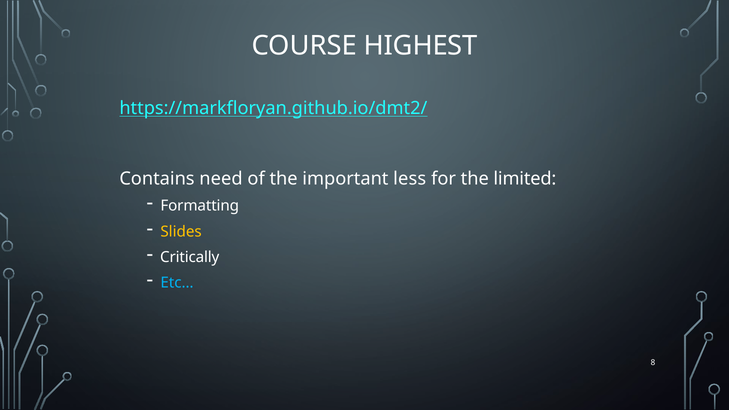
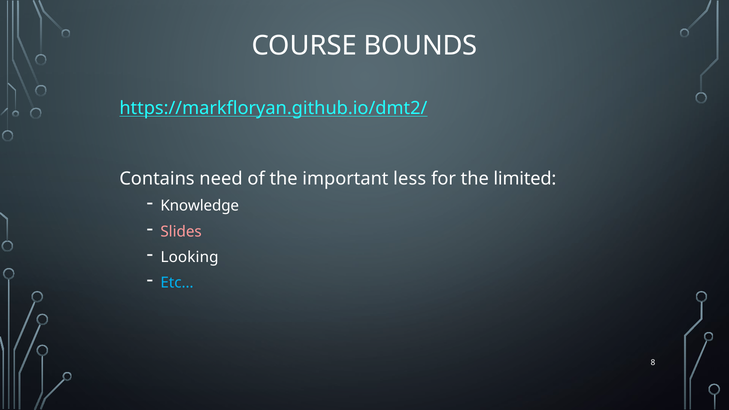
HIGHEST: HIGHEST -> BOUNDS
Formatting: Formatting -> Knowledge
Slides colour: yellow -> pink
Critically: Critically -> Looking
